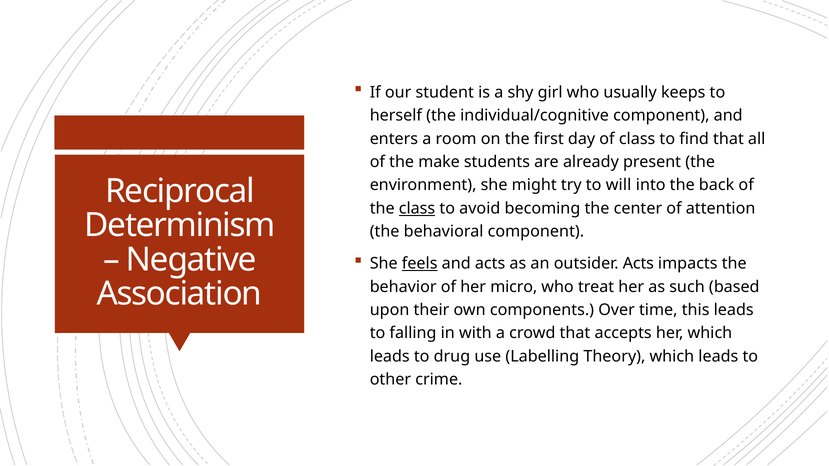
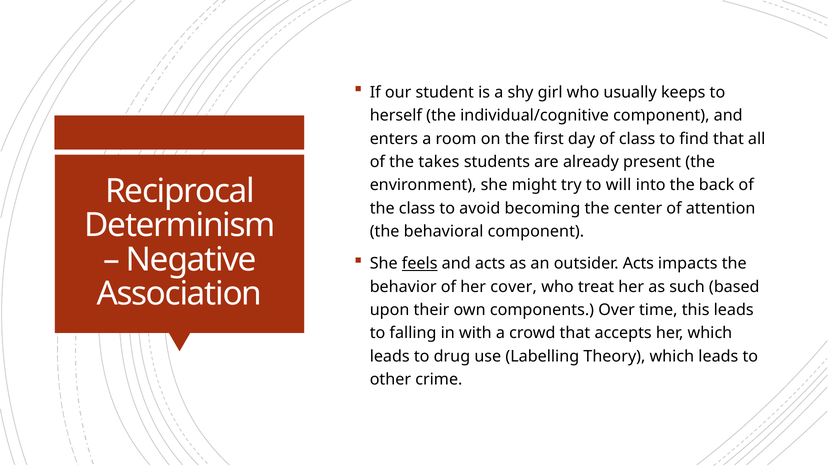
make: make -> takes
class at (417, 209) underline: present -> none
micro: micro -> cover
